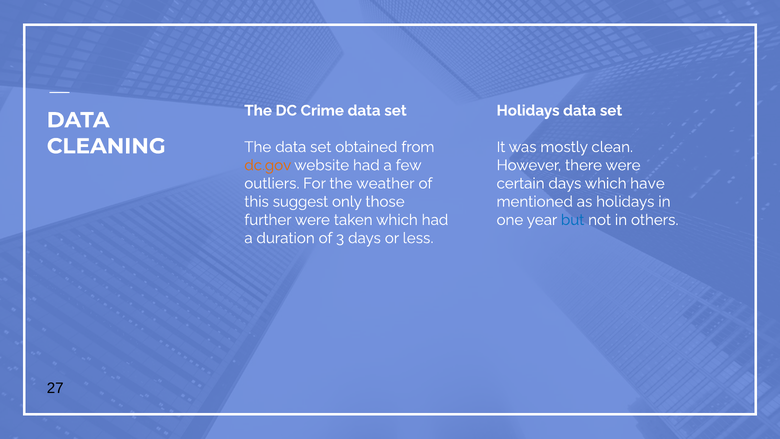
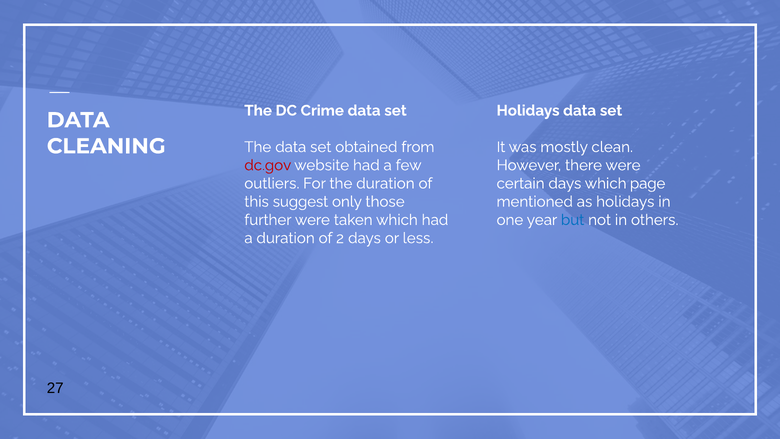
dc.gov colour: orange -> red
the weather: weather -> duration
have: have -> page
3: 3 -> 2
